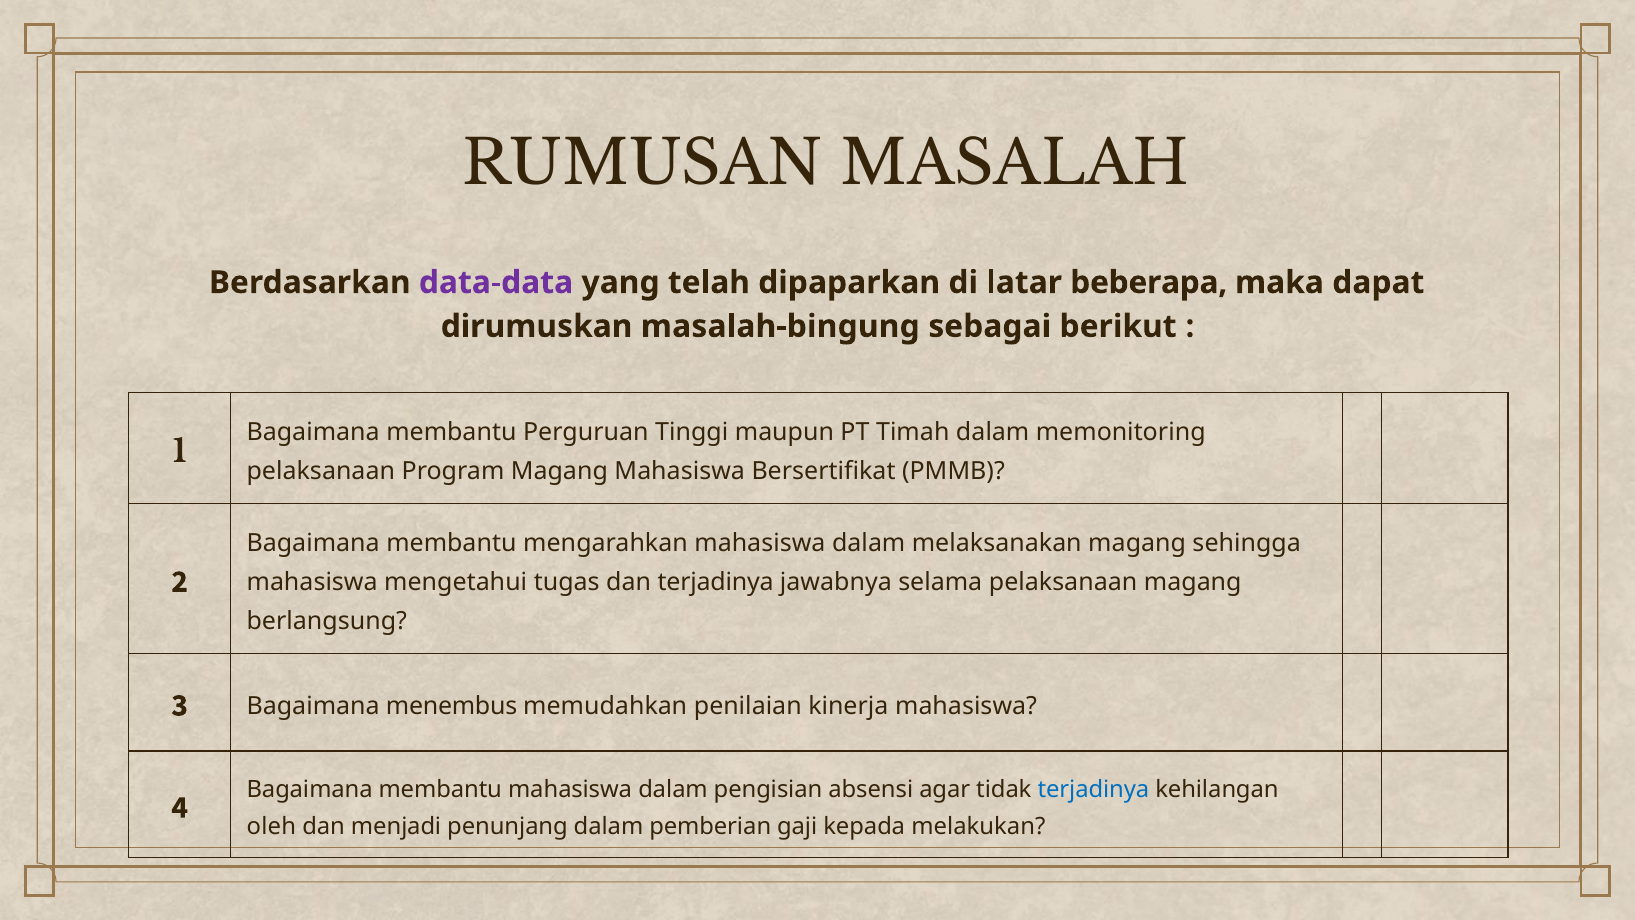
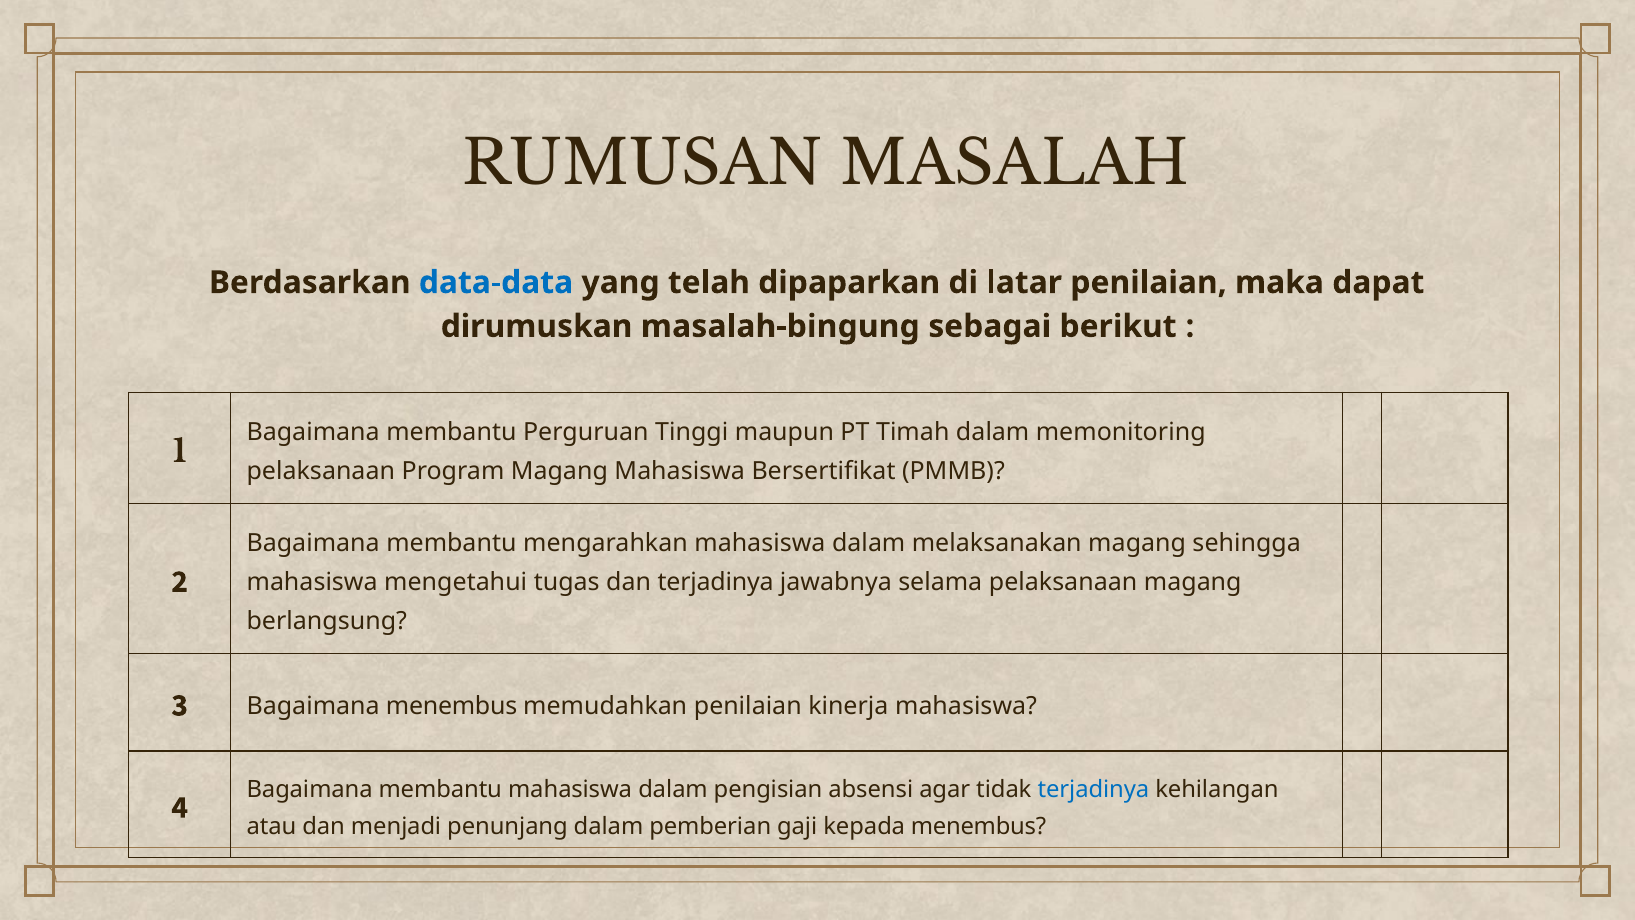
data-data colour: purple -> blue
latar beberapa: beberapa -> penilaian
oleh: oleh -> atau
kepada melakukan: melakukan -> menembus
